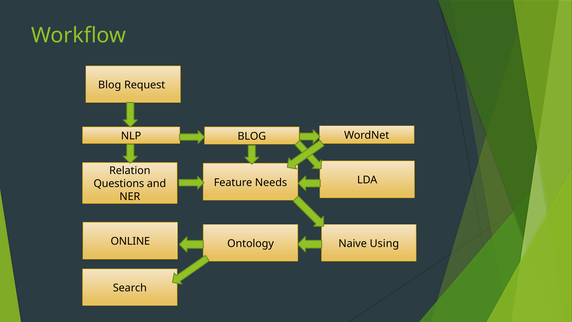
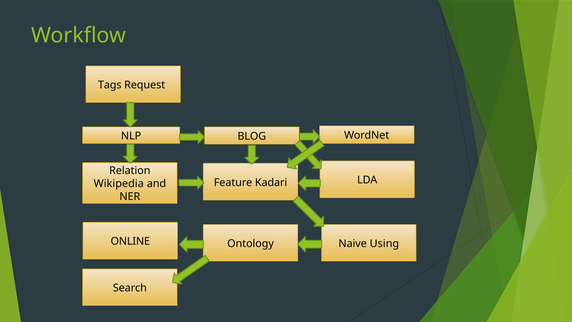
Blog at (110, 85): Blog -> Tags
Needs: Needs -> Kadari
Questions: Questions -> Wikipedia
